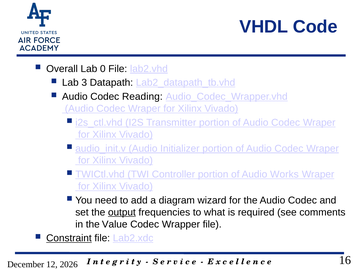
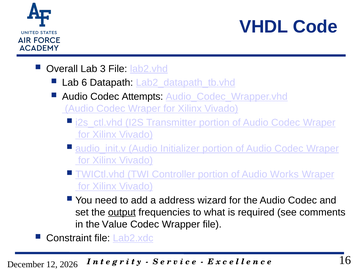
0: 0 -> 3
3: 3 -> 6
Reading: Reading -> Attempts
diagram: diagram -> address
Constraint underline: present -> none
